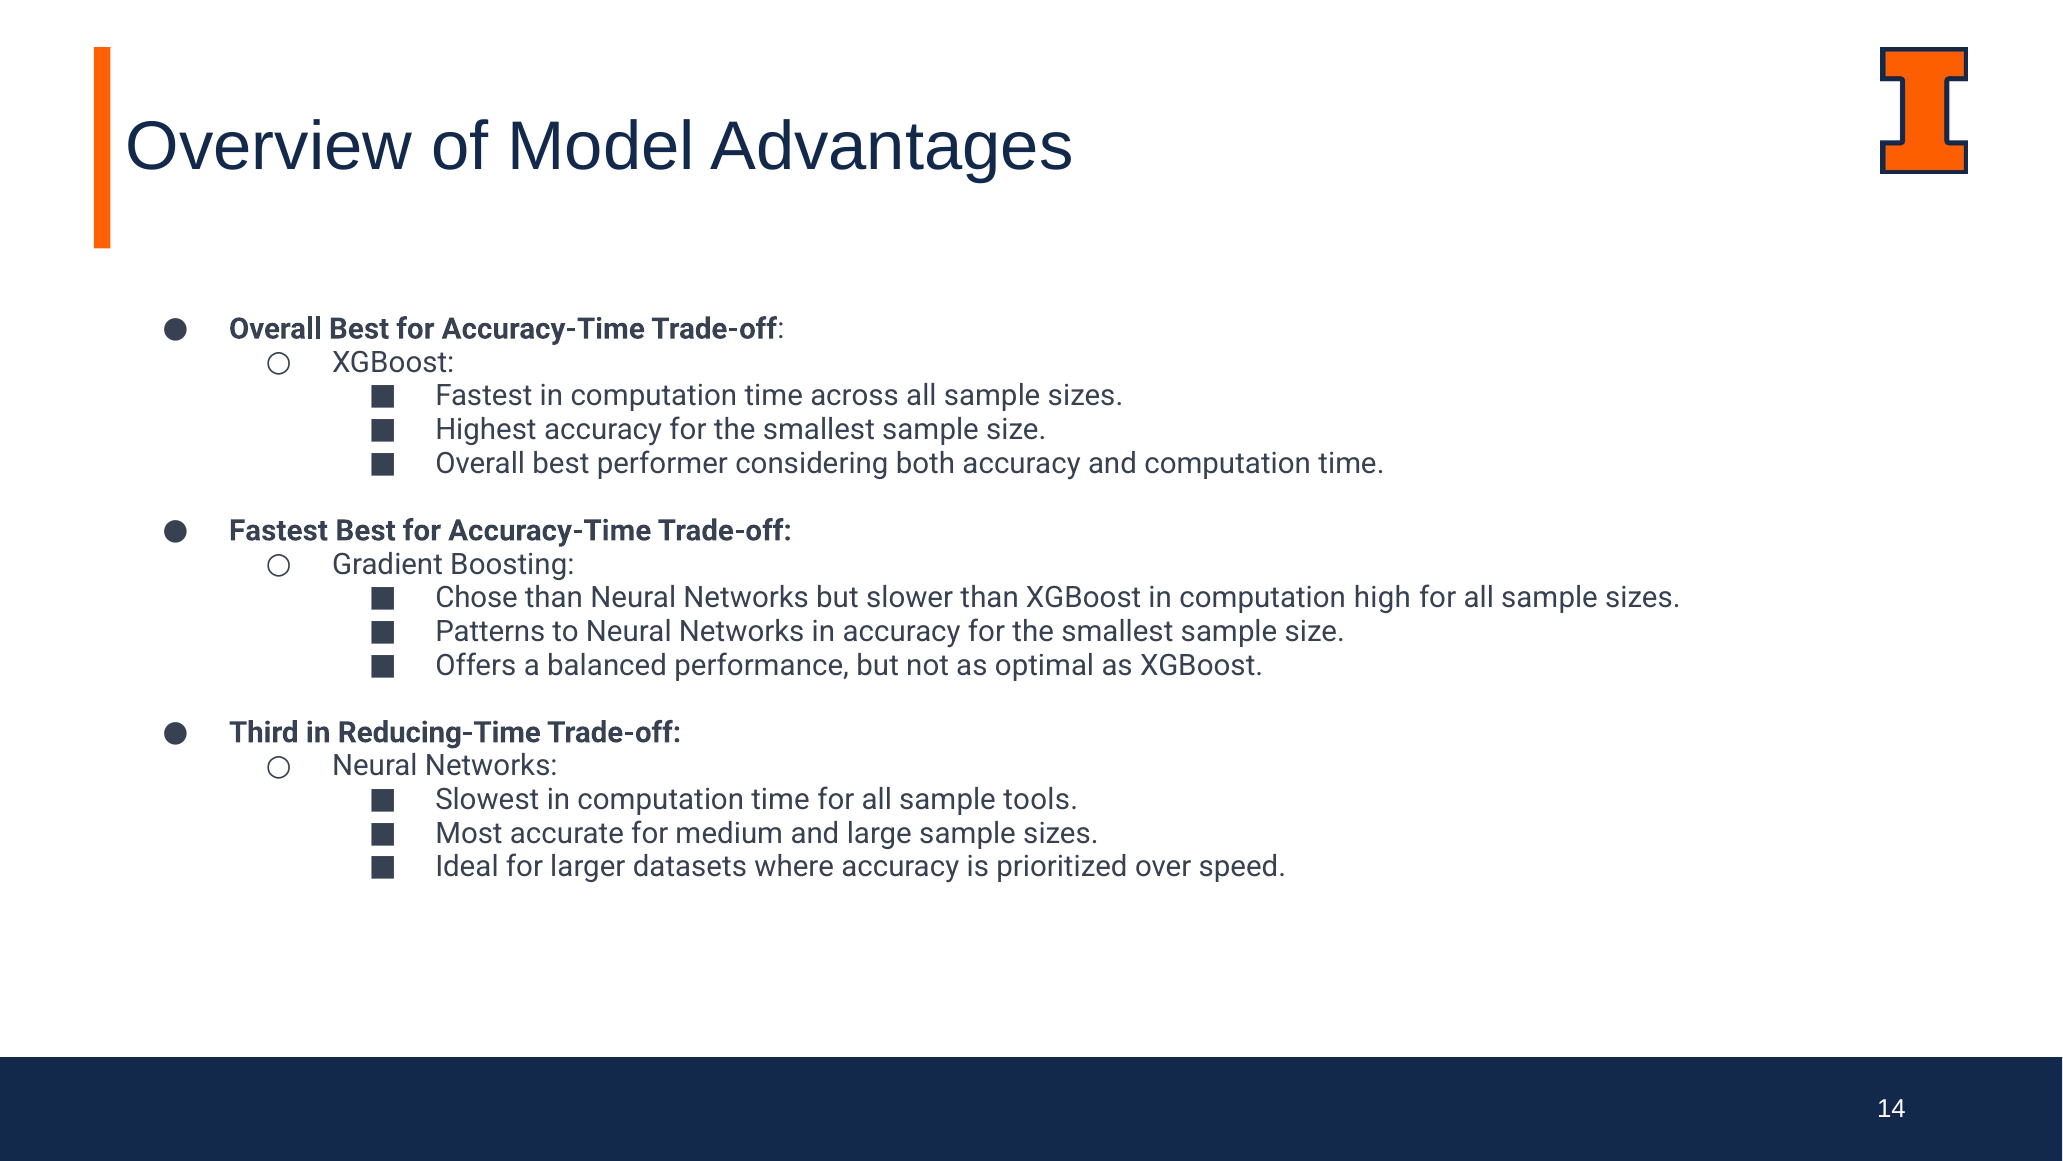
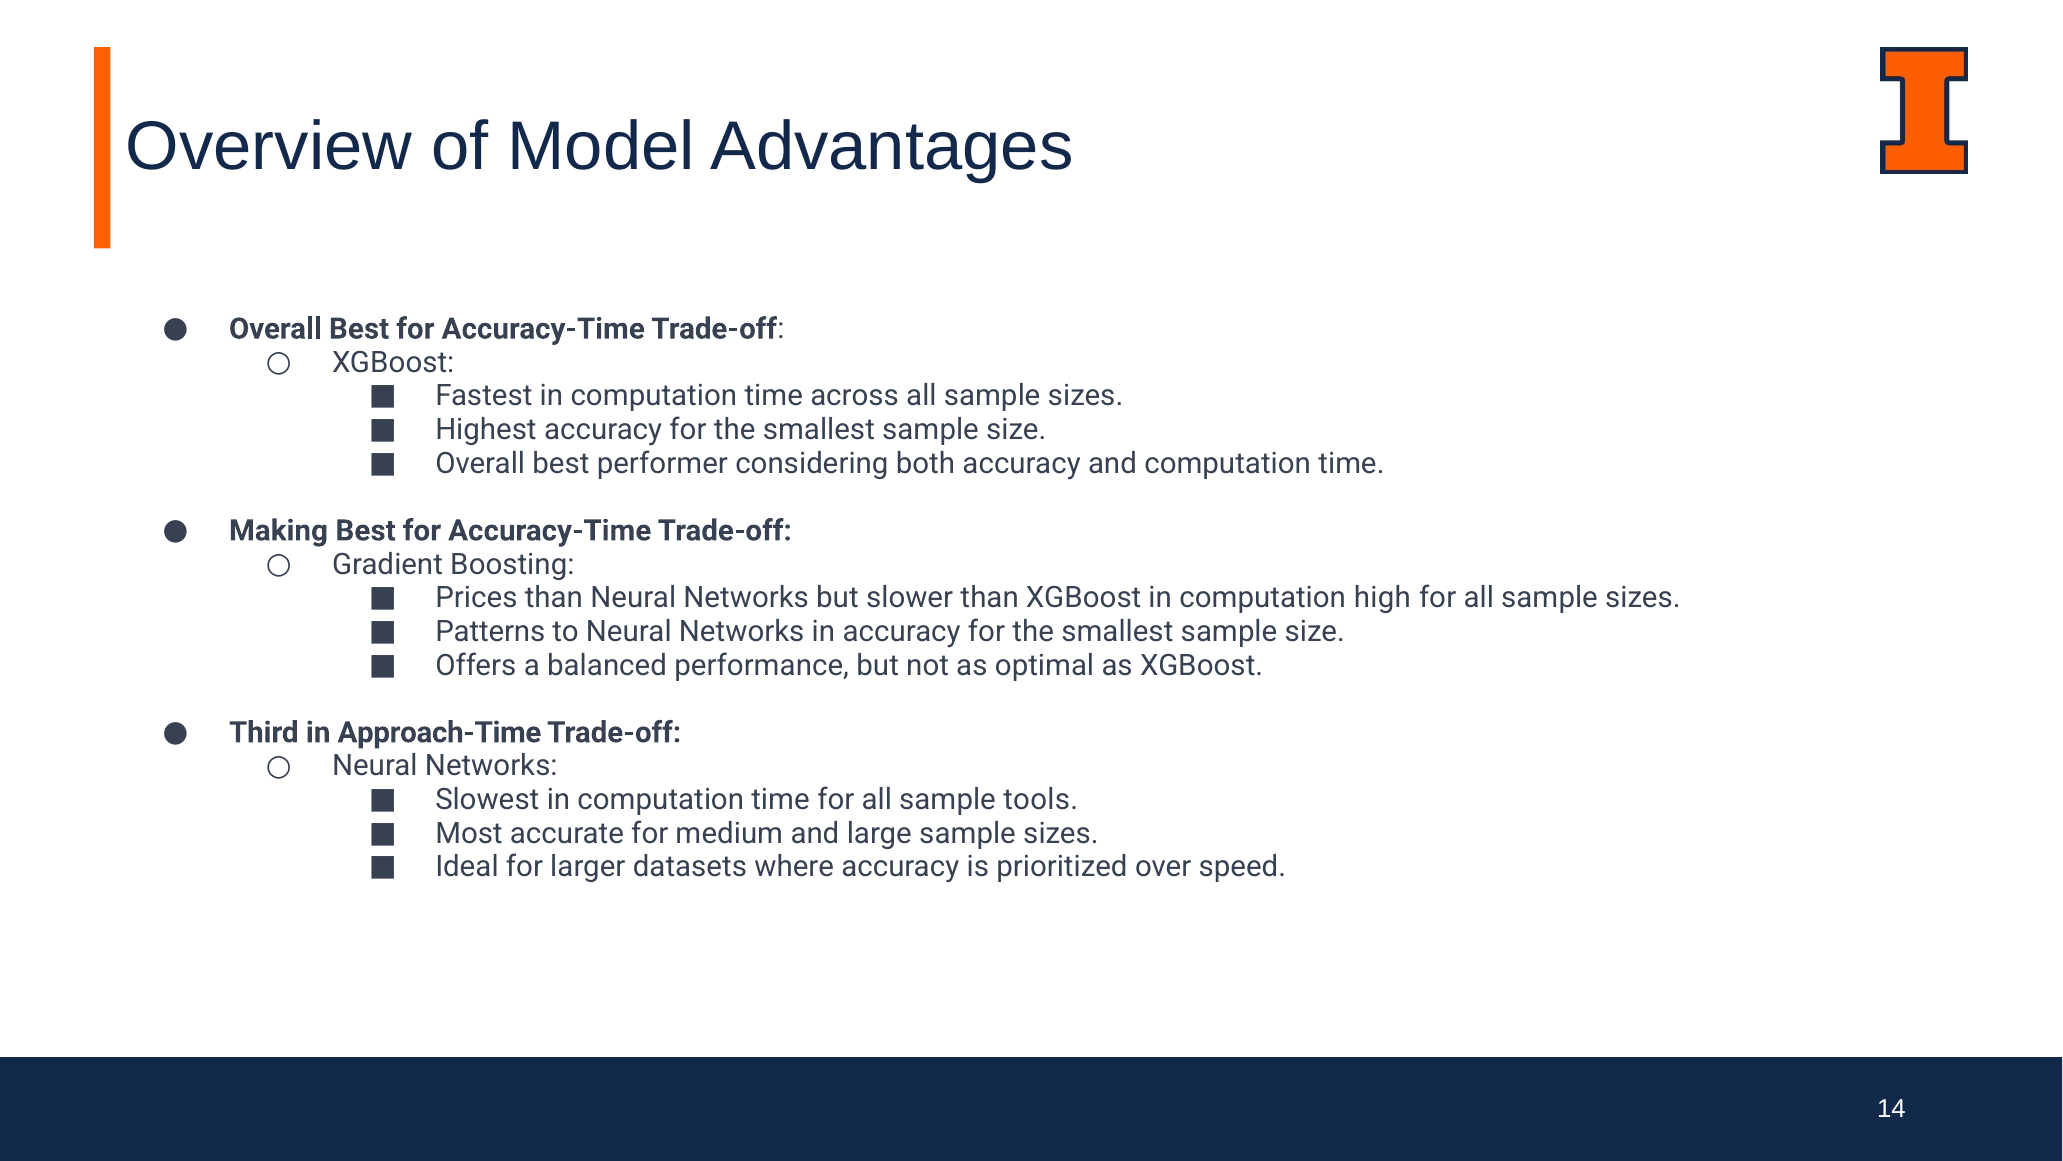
Fastest at (278, 530): Fastest -> Making
Chose: Chose -> Prices
Reducing-Time: Reducing-Time -> Approach-Time
